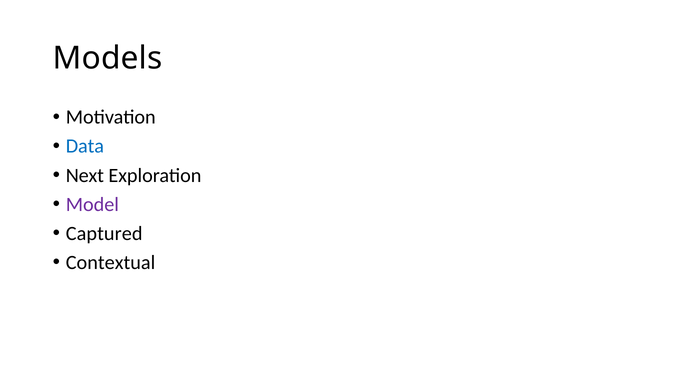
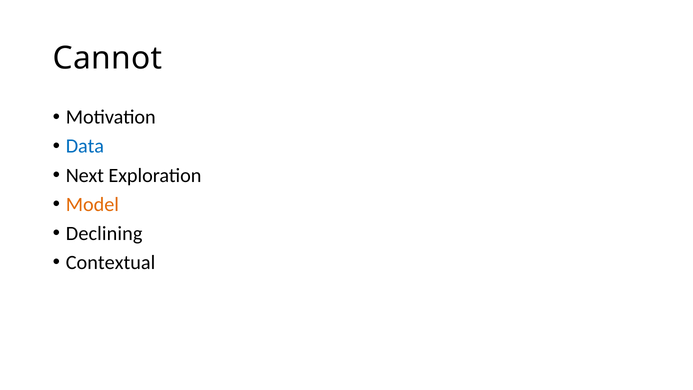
Models: Models -> Cannot
Model colour: purple -> orange
Captured: Captured -> Declining
